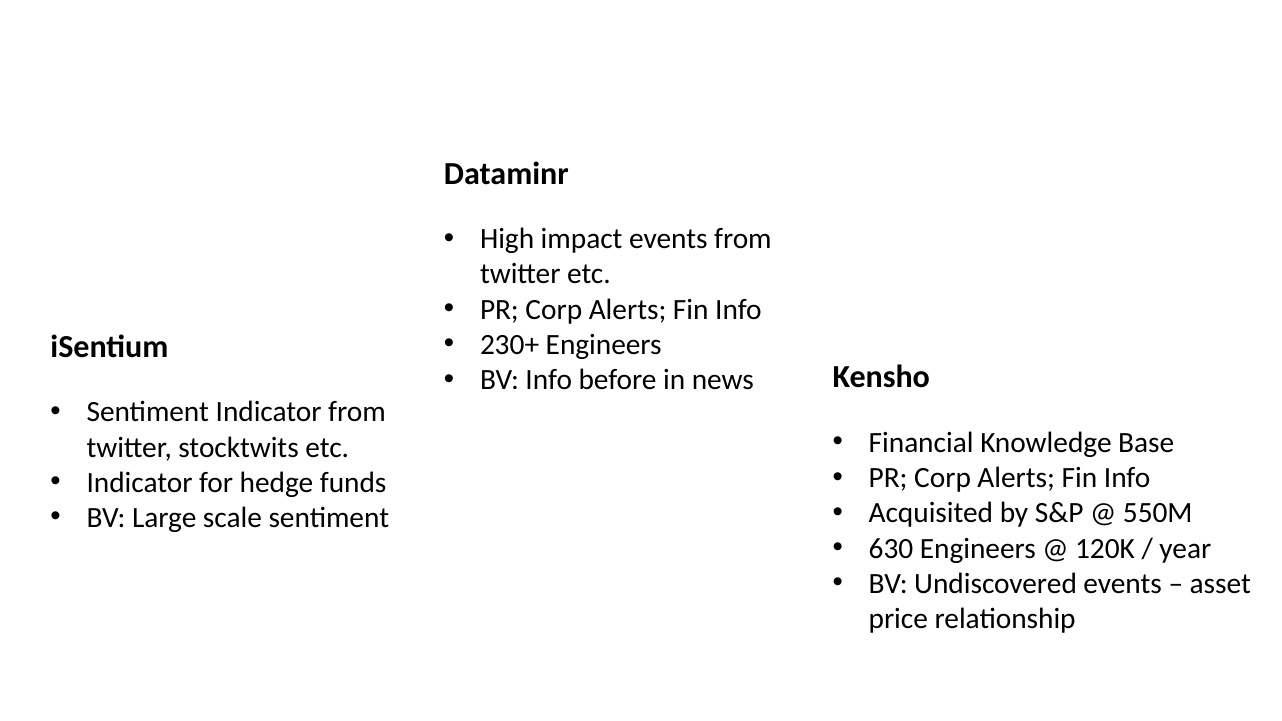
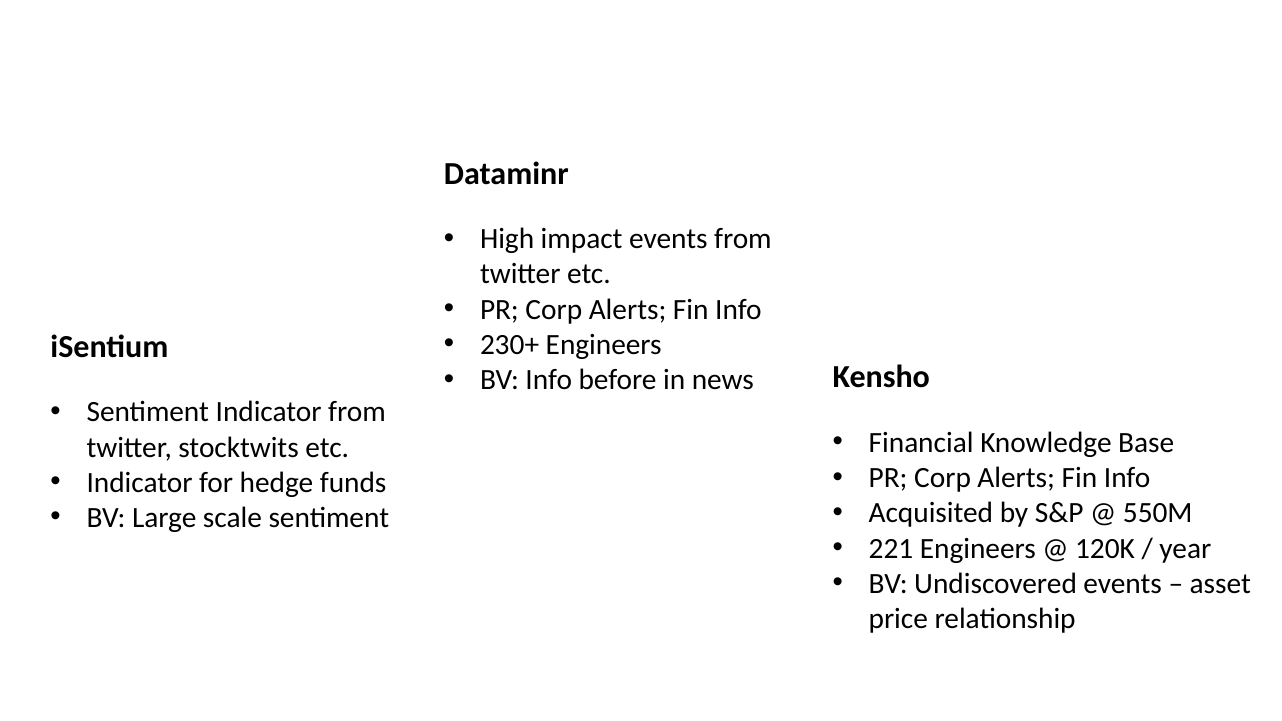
630: 630 -> 221
